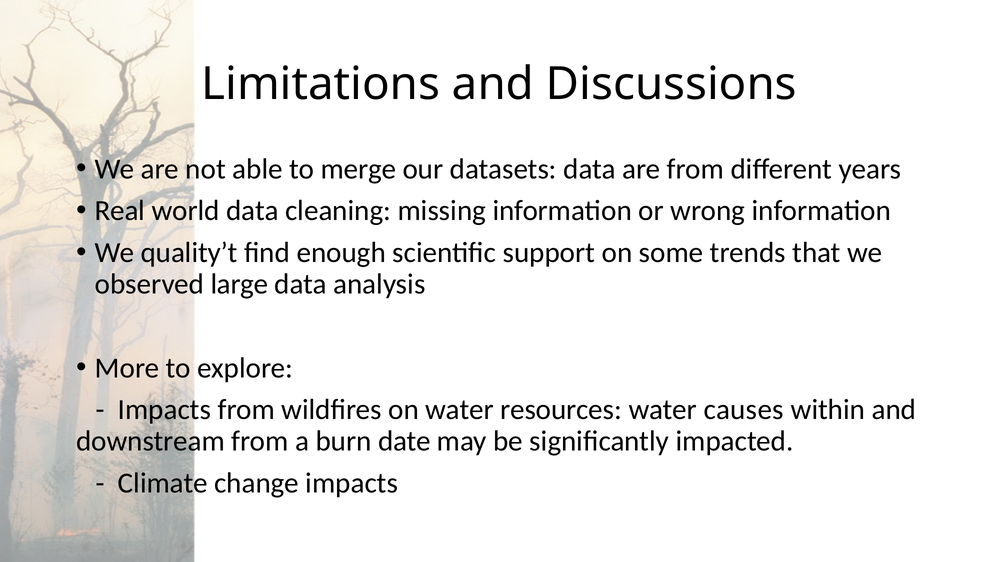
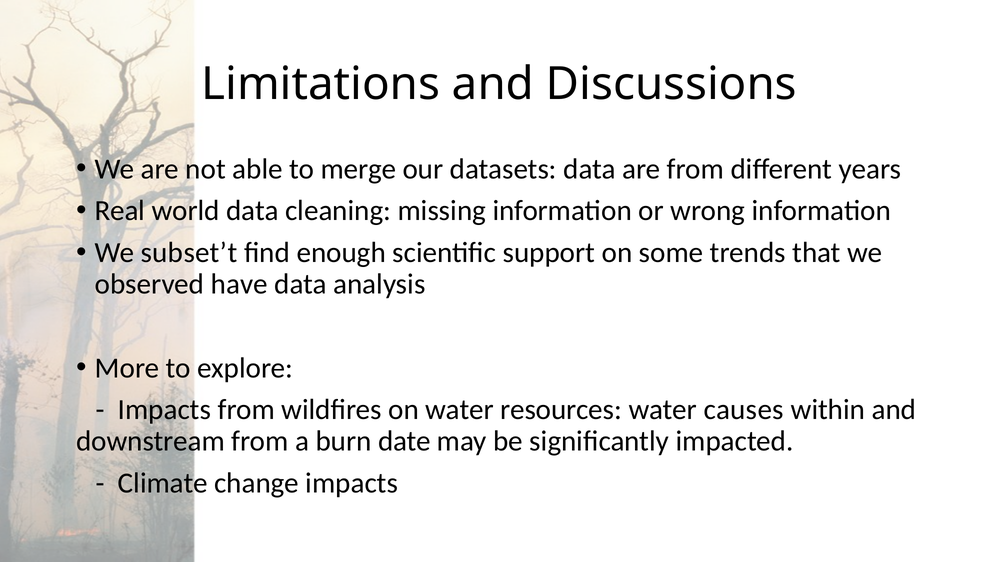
quality’t: quality’t -> subset’t
large: large -> have
